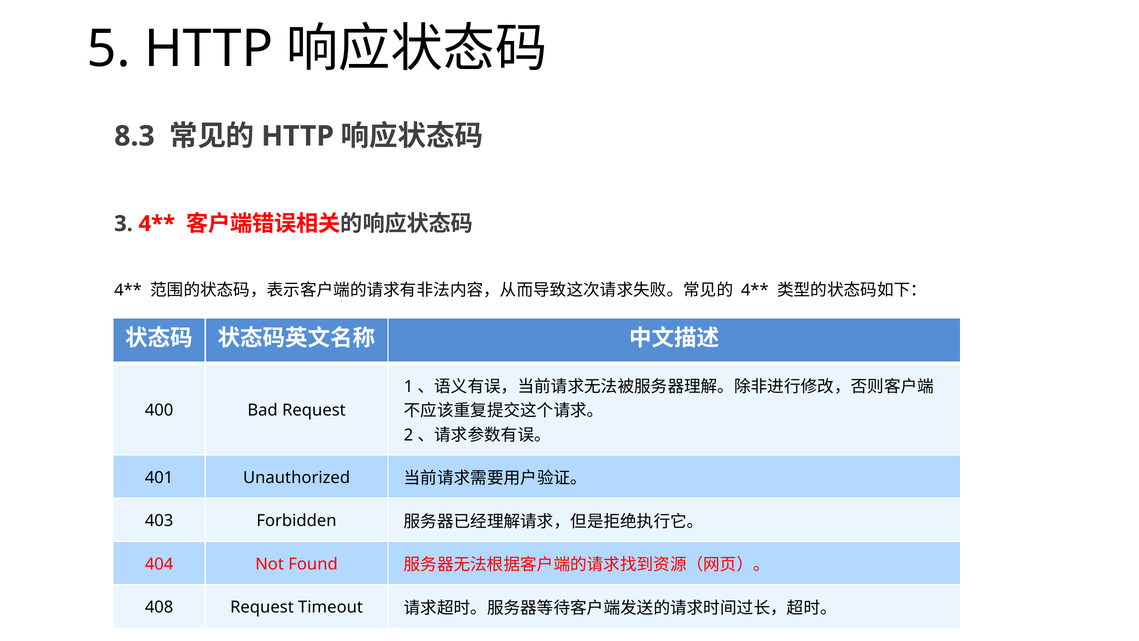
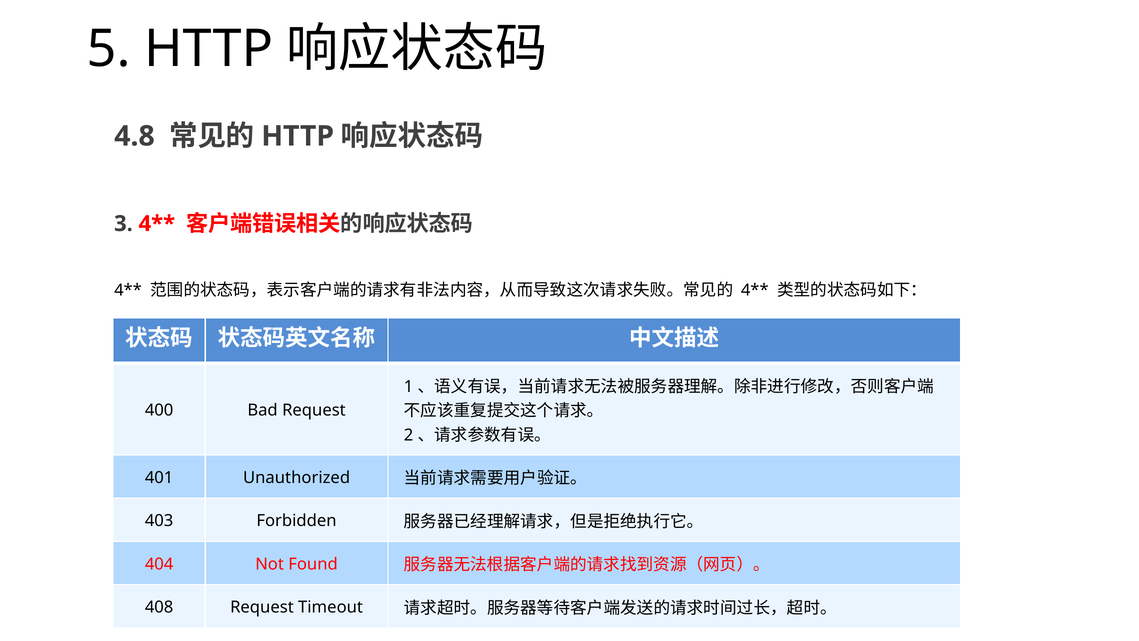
8.3: 8.3 -> 4.8
